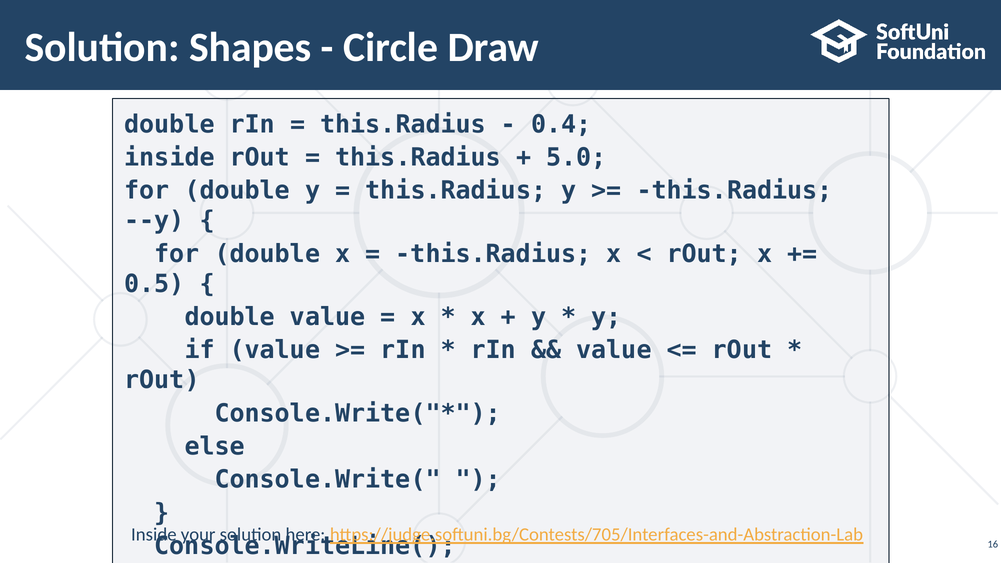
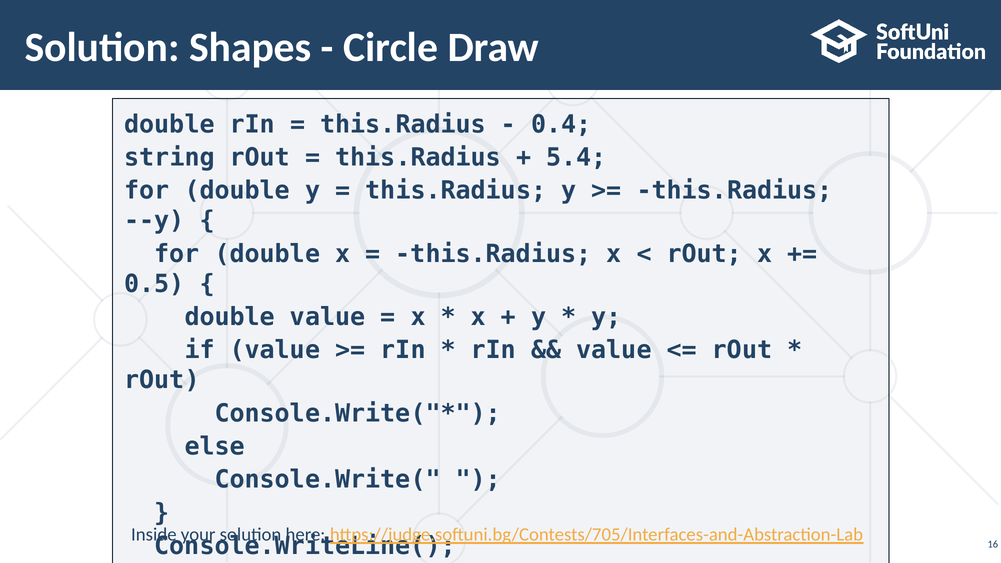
inside at (170, 158): inside -> string
5.0: 5.0 -> 5.4
